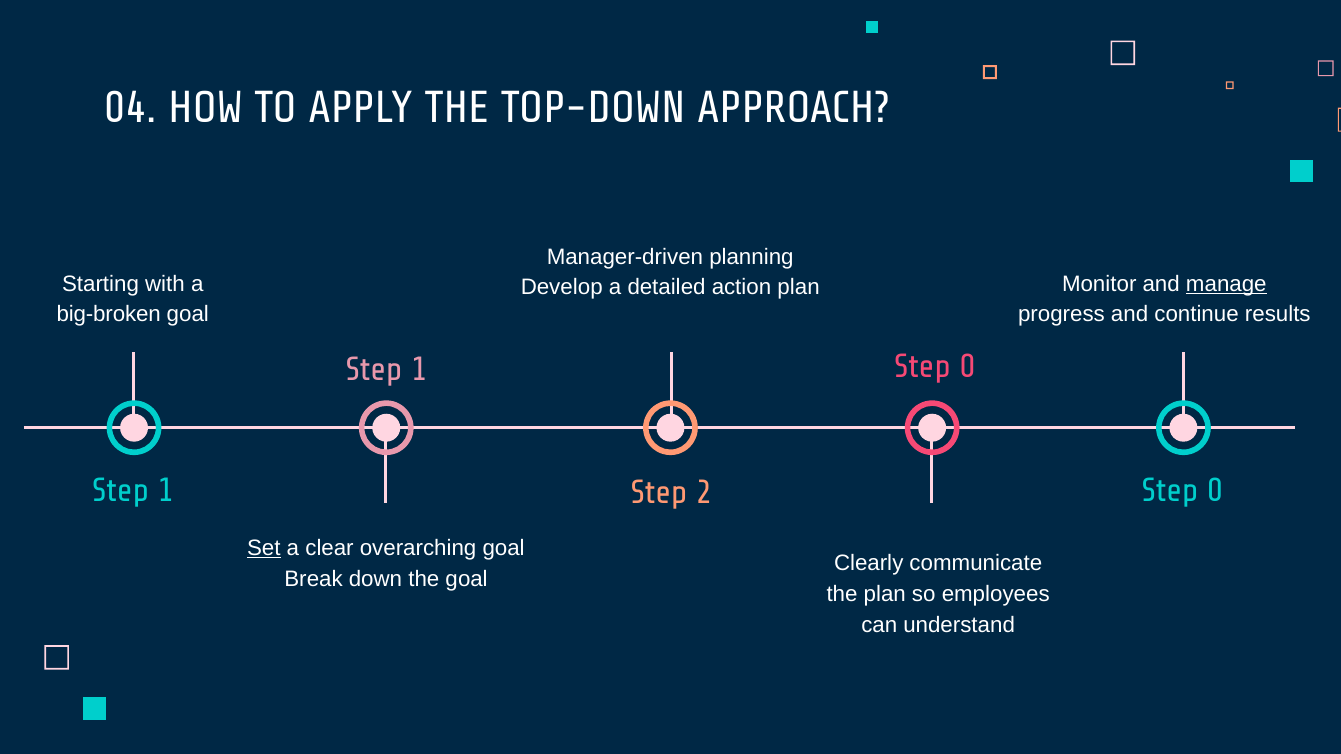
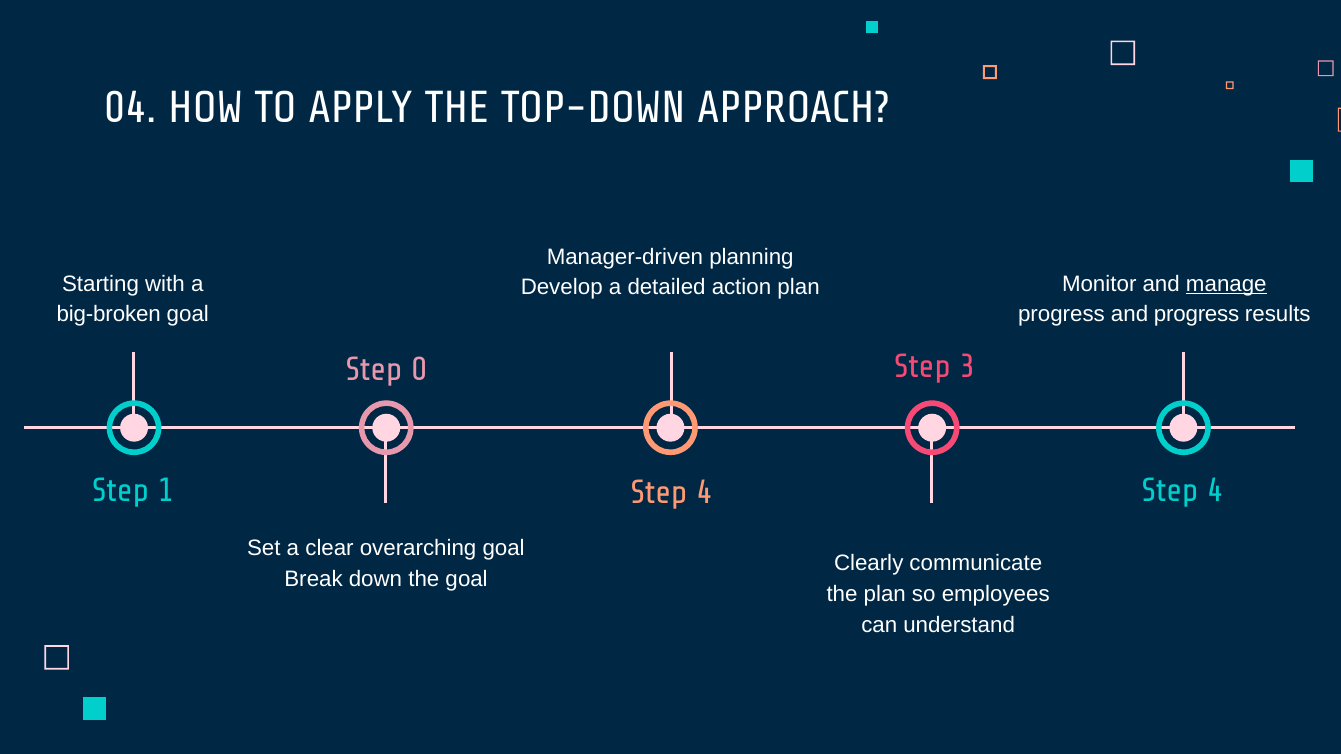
and continue: continue -> progress
0 at (968, 367): 0 -> 3
1 at (419, 370): 1 -> 0
0 at (1215, 490): 0 -> 4
2 at (704, 493): 2 -> 4
Set underline: present -> none
